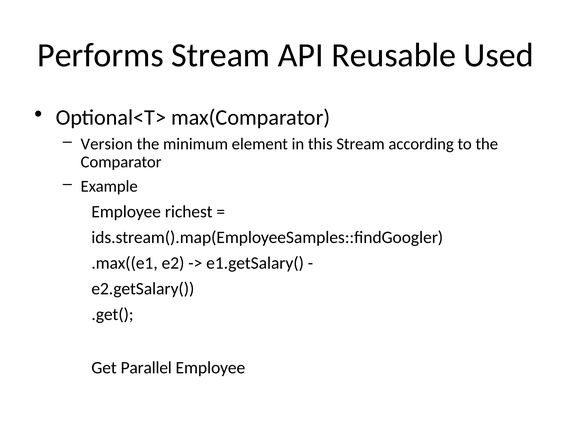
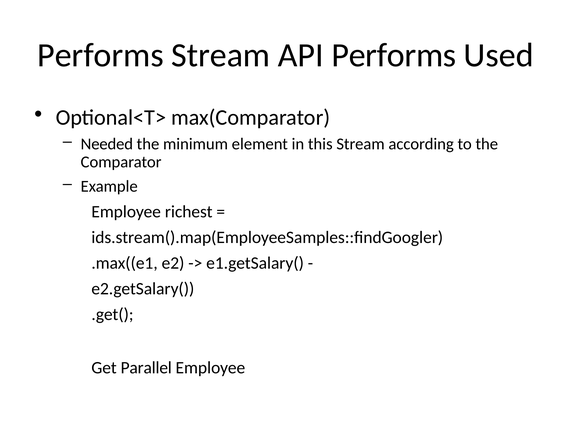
API Reusable: Reusable -> Performs
Version: Version -> Needed
